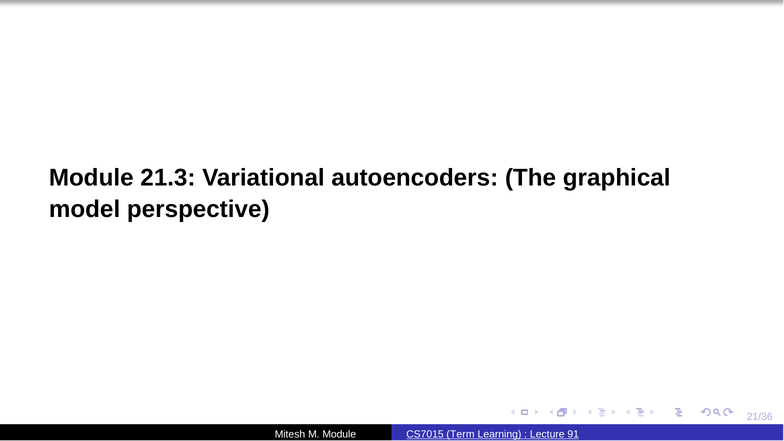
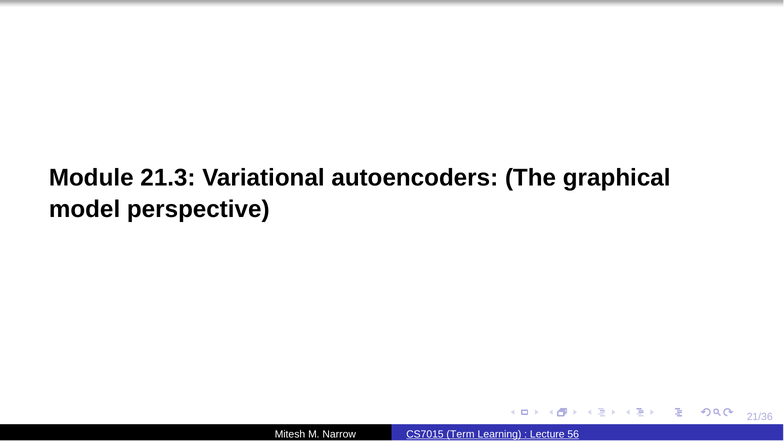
M Module: Module -> Narrow
91: 91 -> 56
